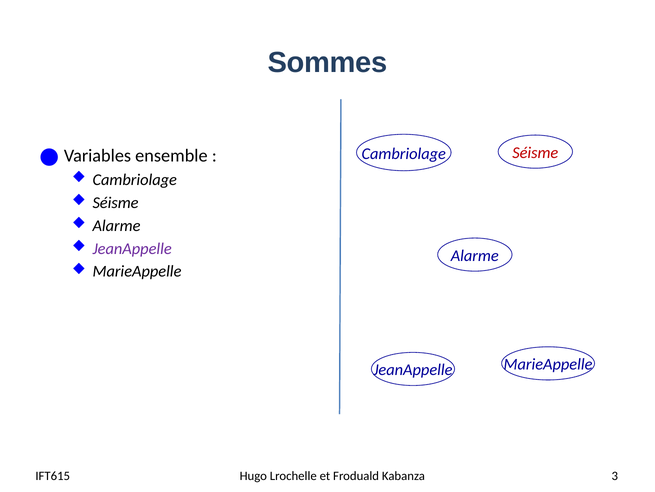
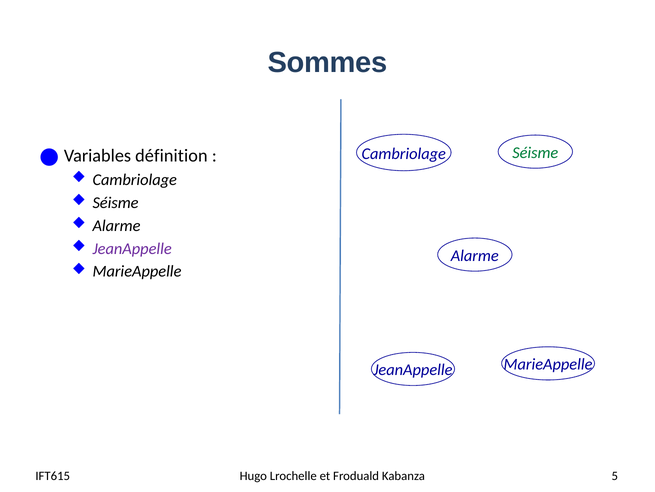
ensemble: ensemble -> définition
Séisme at (535, 153) colour: red -> green
3: 3 -> 5
